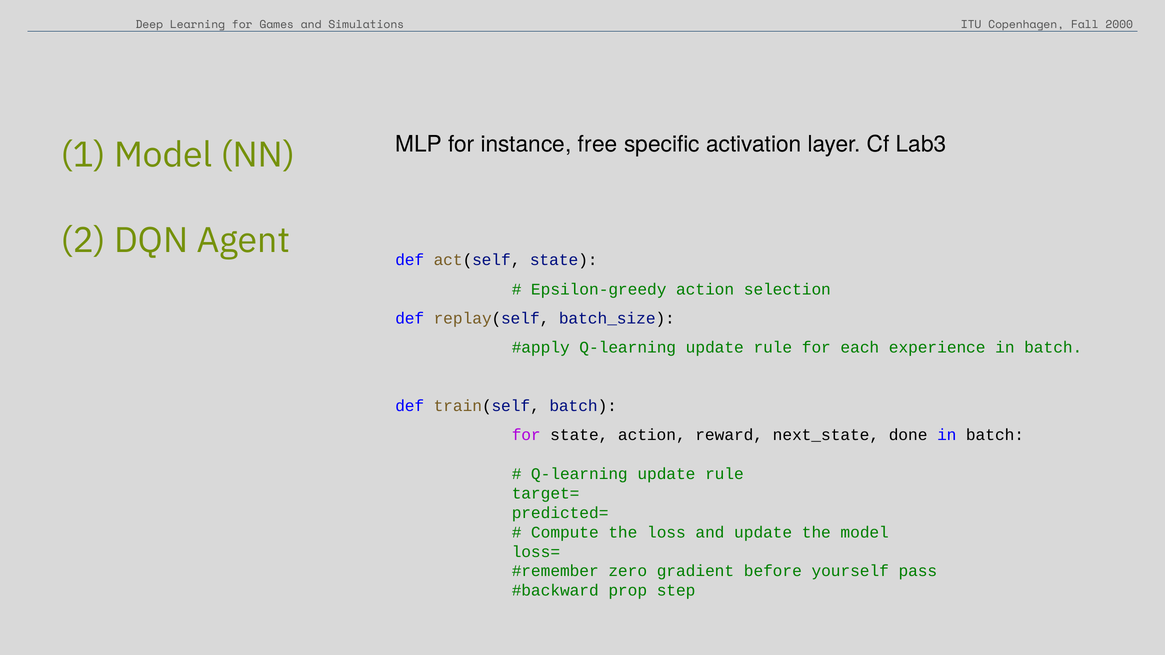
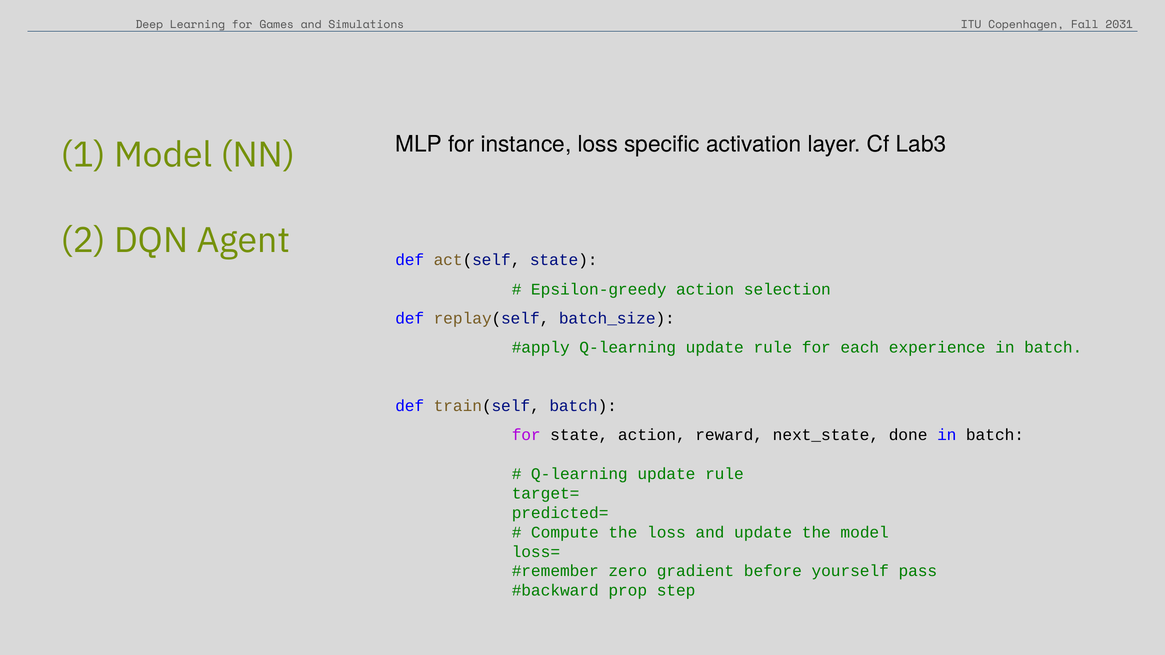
2000: 2000 -> 2031
instance free: free -> loss
